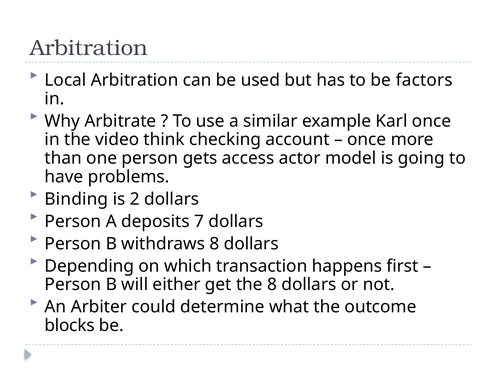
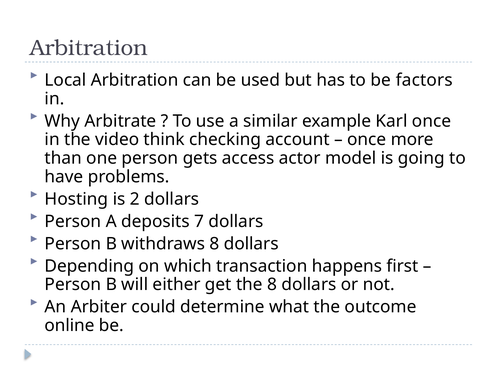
Binding: Binding -> Hosting
blocks: blocks -> online
